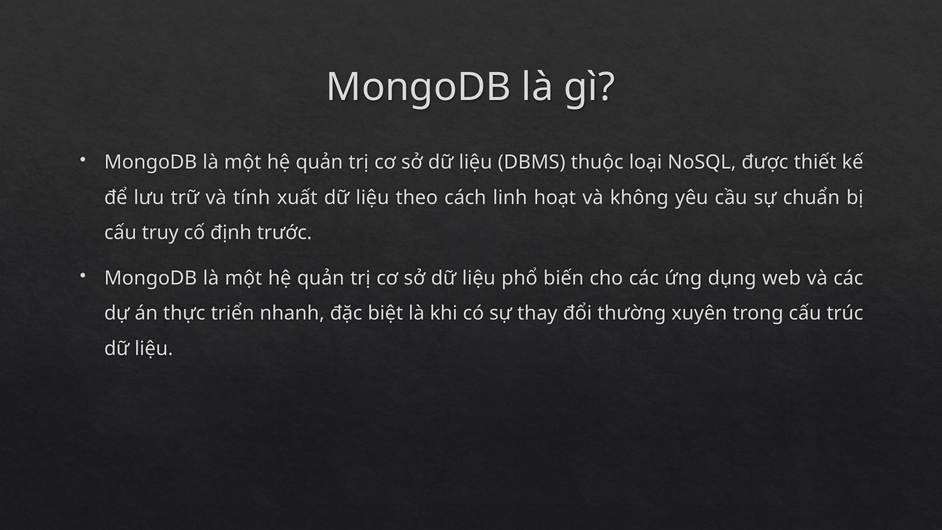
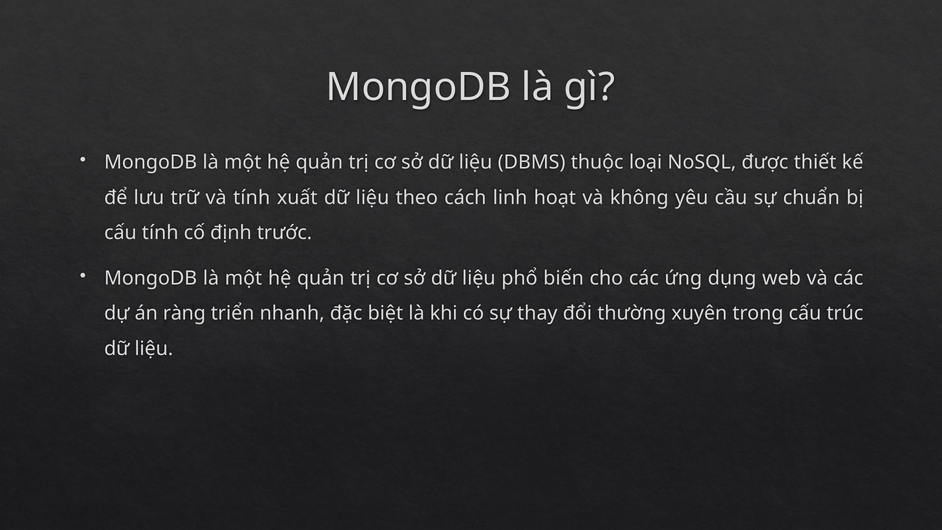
cấu truy: truy -> tính
thực: thực -> ràng
